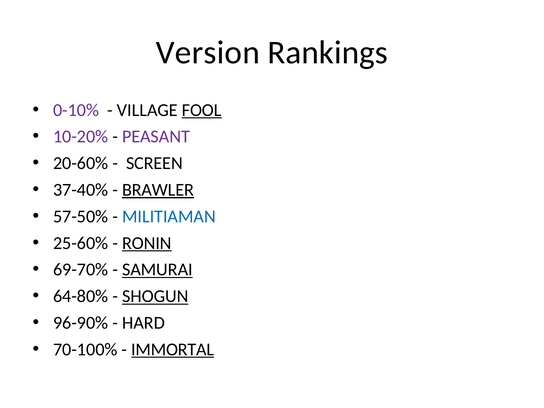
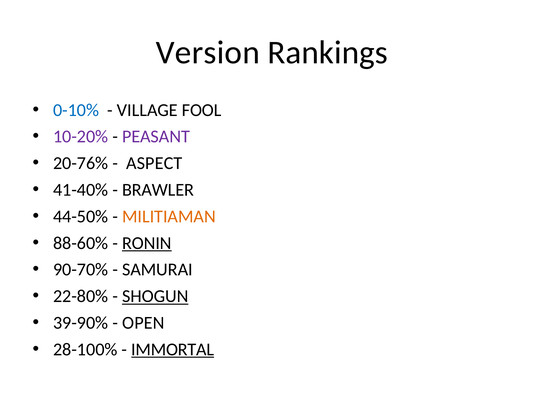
0-10% colour: purple -> blue
FOOL underline: present -> none
20-60%: 20-60% -> 20-76%
SCREEN: SCREEN -> ASPECT
37-40%: 37-40% -> 41-40%
BRAWLER underline: present -> none
57-50%: 57-50% -> 44-50%
MILITIAMAN colour: blue -> orange
25-60%: 25-60% -> 88-60%
69-70%: 69-70% -> 90-70%
SAMURAI underline: present -> none
64-80%: 64-80% -> 22-80%
96-90%: 96-90% -> 39-90%
HARD: HARD -> OPEN
70-100%: 70-100% -> 28-100%
